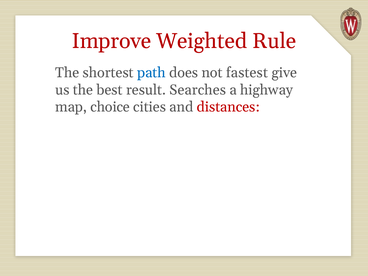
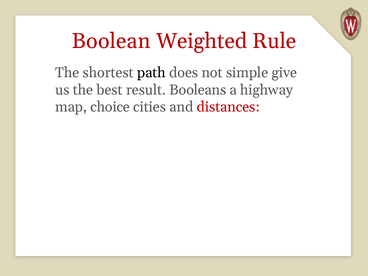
Improve: Improve -> Boolean
path colour: blue -> black
fastest: fastest -> simple
Searches: Searches -> Booleans
